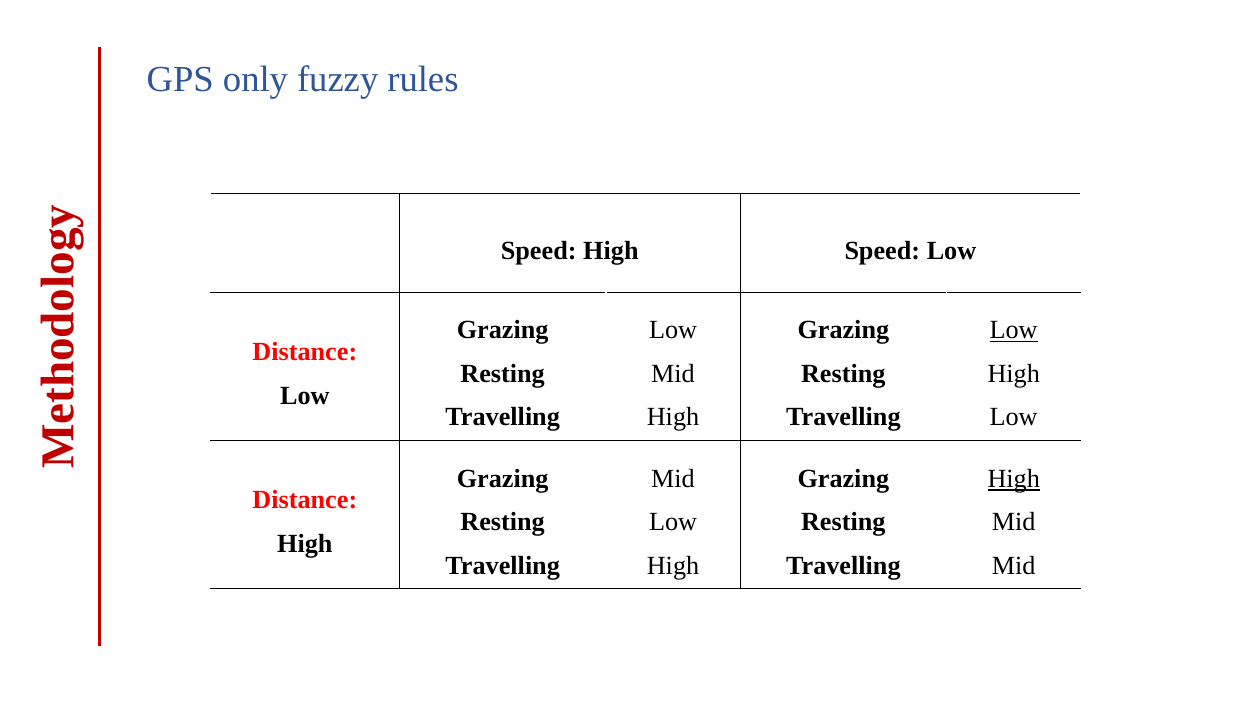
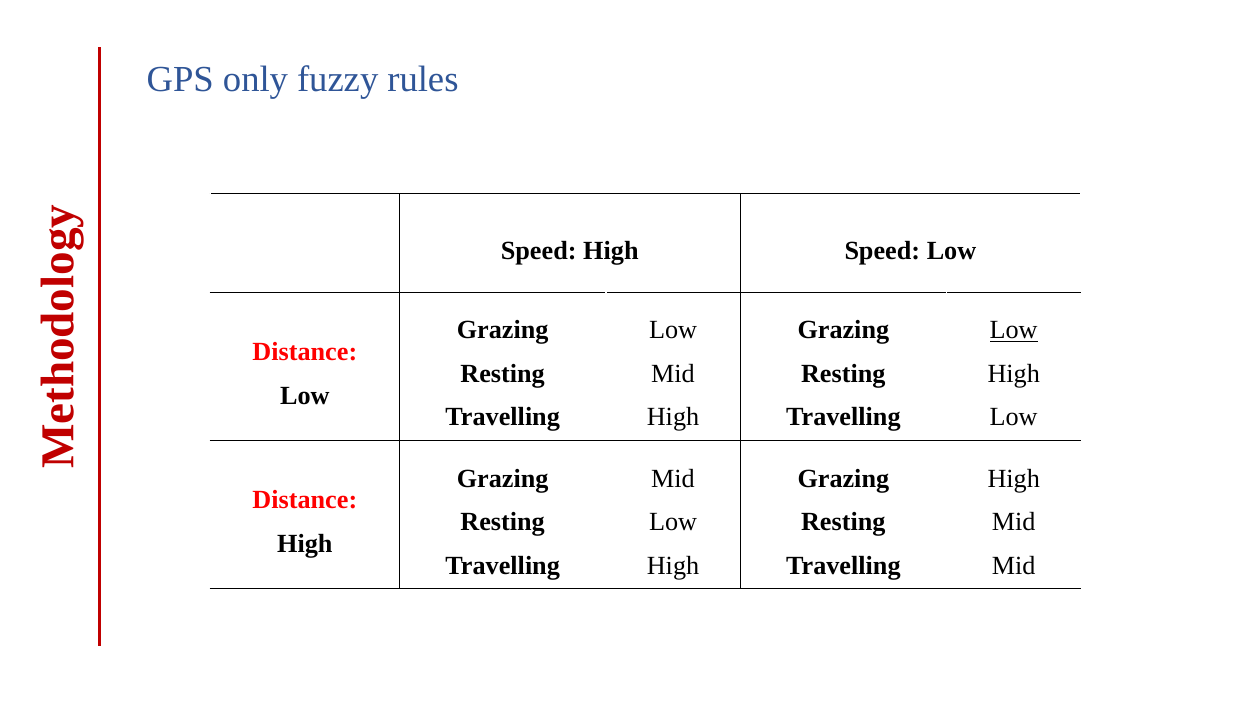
High at (1014, 479) underline: present -> none
